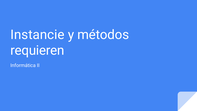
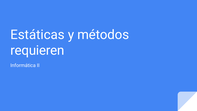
Instancie: Instancie -> Estáticas
